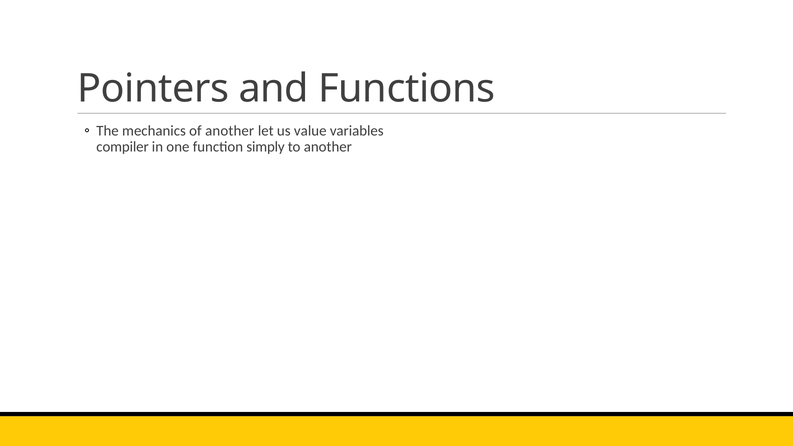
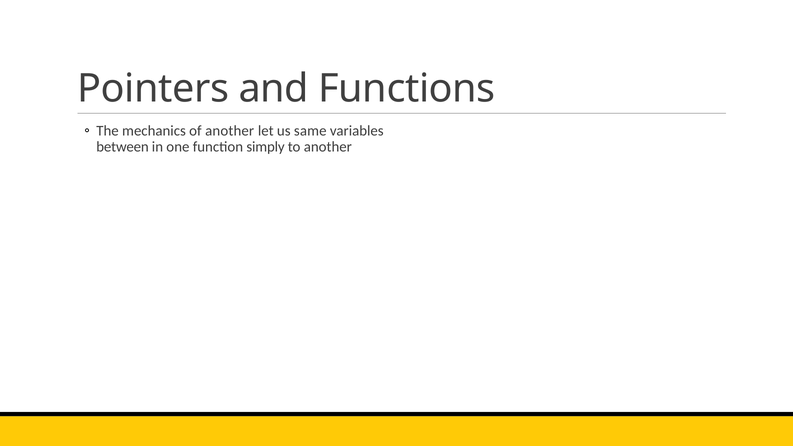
value: value -> same
compiler: compiler -> between
